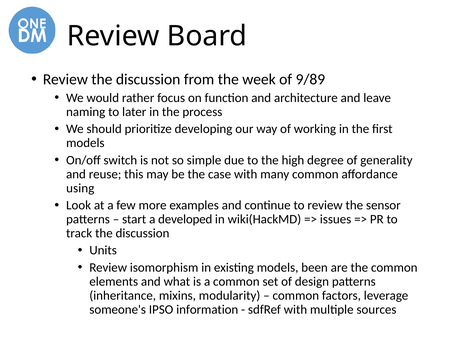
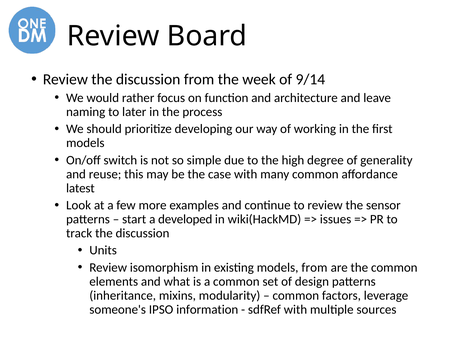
9/89: 9/89 -> 9/14
using: using -> latest
models been: been -> from
